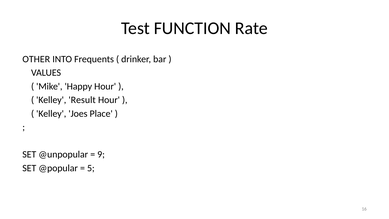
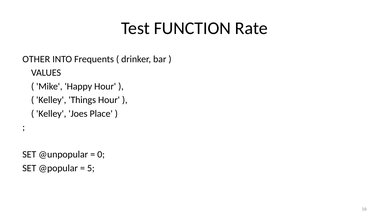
Result: Result -> Things
9: 9 -> 0
